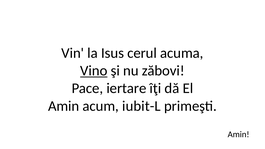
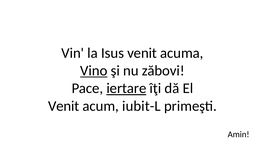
Isus cerul: cerul -> venit
iertare underline: none -> present
Amin at (64, 106): Amin -> Venit
